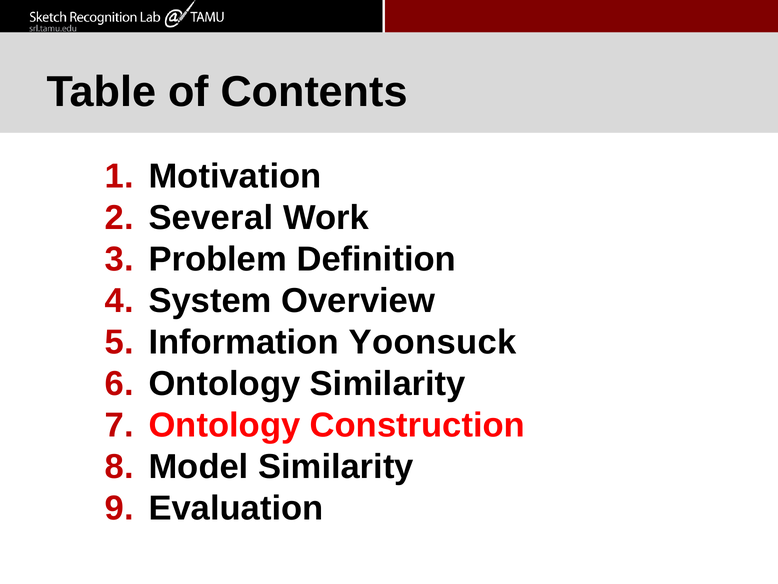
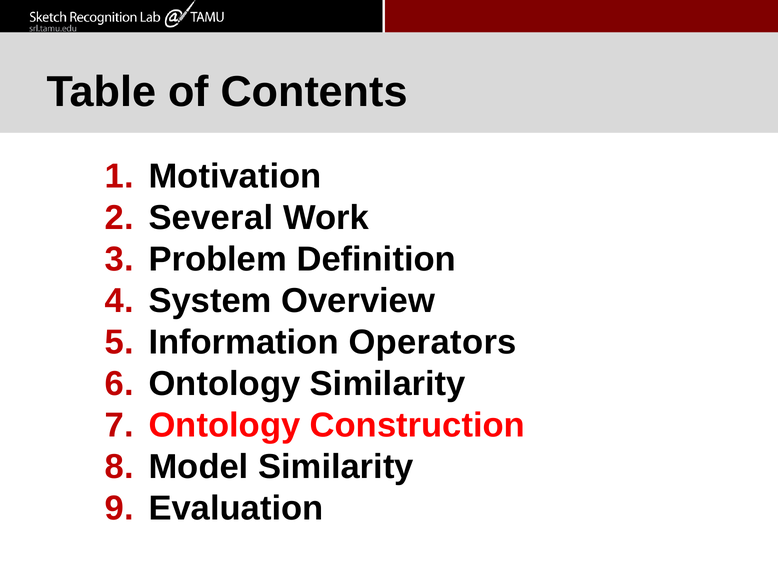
Yoonsuck: Yoonsuck -> Operators
